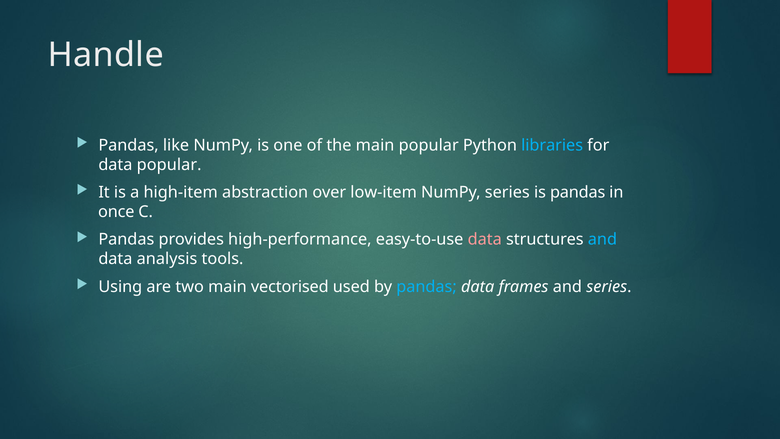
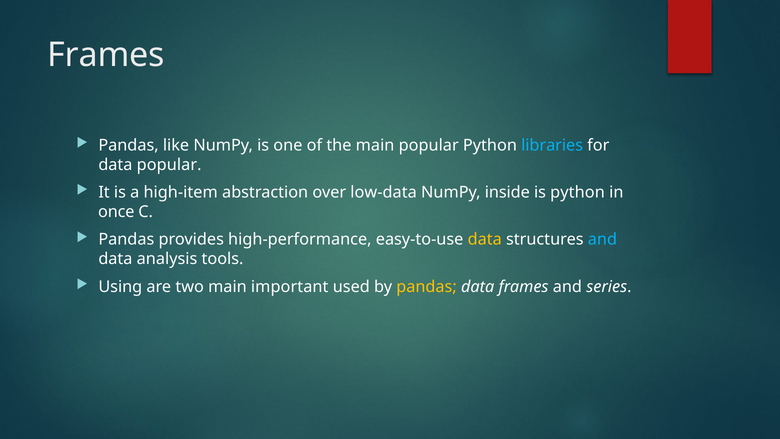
Handle at (106, 55): Handle -> Frames
low-item: low-item -> low-data
NumPy series: series -> inside
is pandas: pandas -> python
data at (485, 239) colour: pink -> yellow
vectorised: vectorised -> important
pandas at (427, 287) colour: light blue -> yellow
